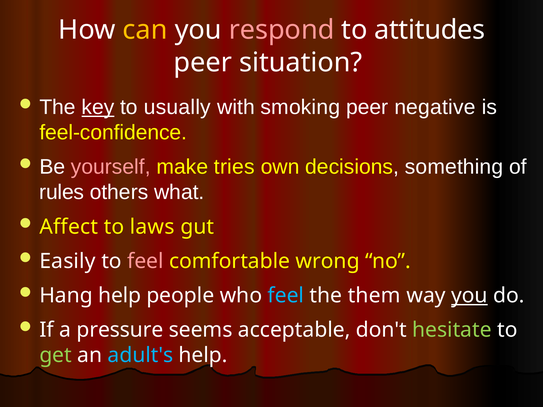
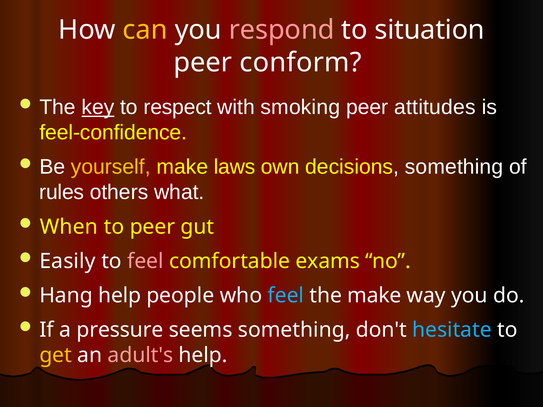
attitudes: attitudes -> situation
situation: situation -> conform
usually: usually -> respect
negative: negative -> attitudes
yourself colour: pink -> yellow
tries: tries -> laws
Affect: Affect -> When
to laws: laws -> peer
wrong: wrong -> exams
the them: them -> make
you at (469, 296) underline: present -> none
seems acceptable: acceptable -> something
hesitate colour: light green -> light blue
get colour: light green -> yellow
adult's colour: light blue -> pink
